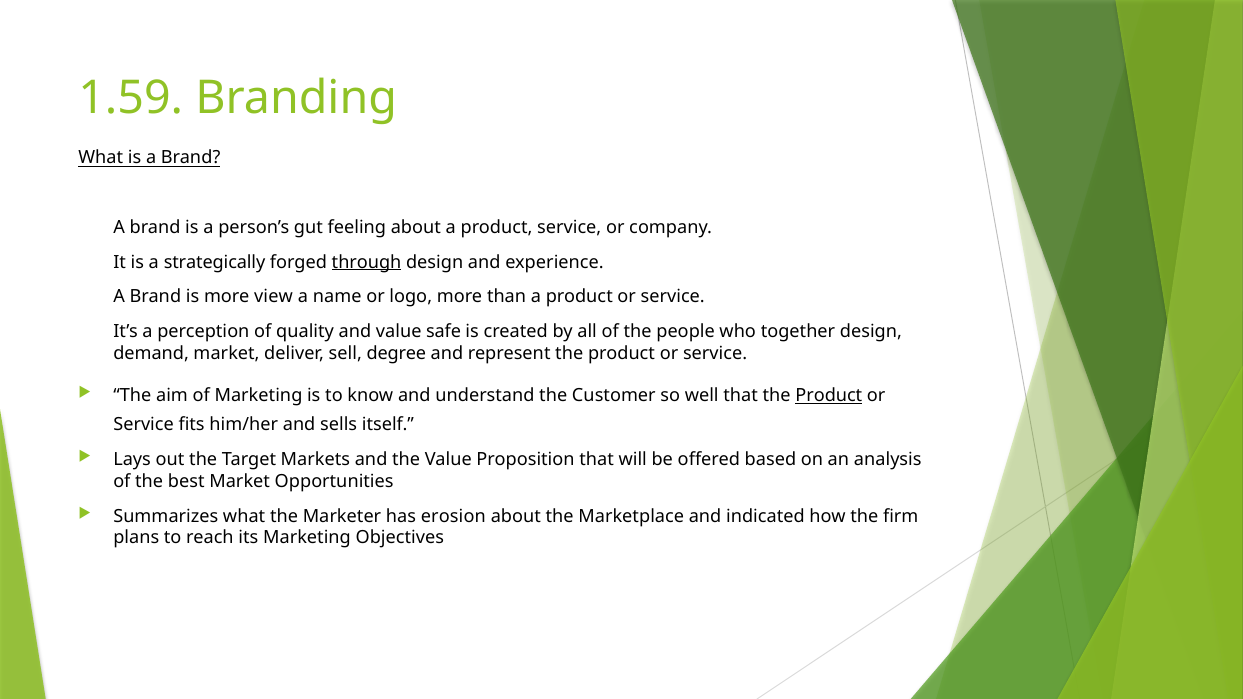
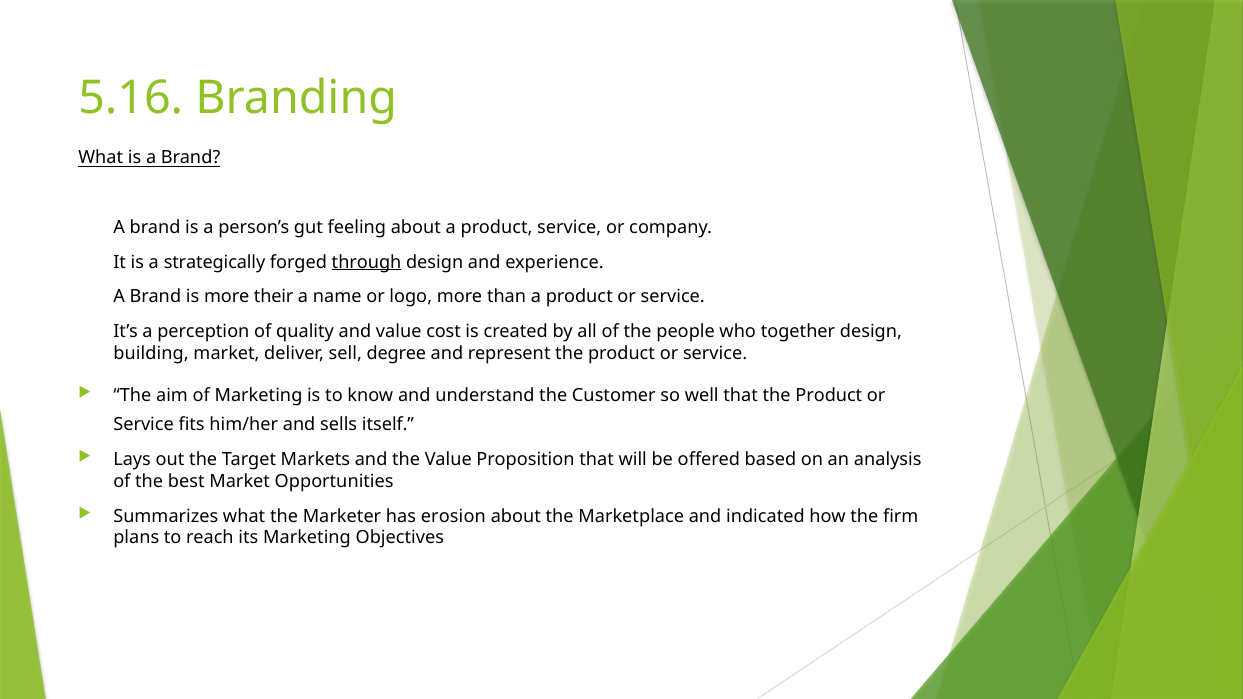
1.59: 1.59 -> 5.16
view: view -> their
safe: safe -> cost
demand: demand -> building
Product at (829, 396) underline: present -> none
